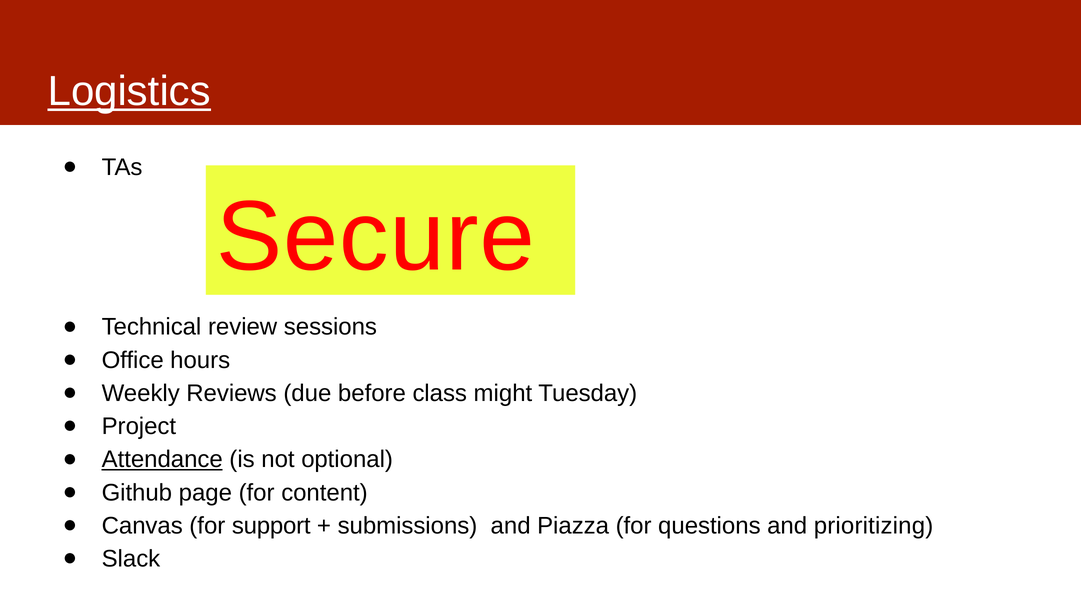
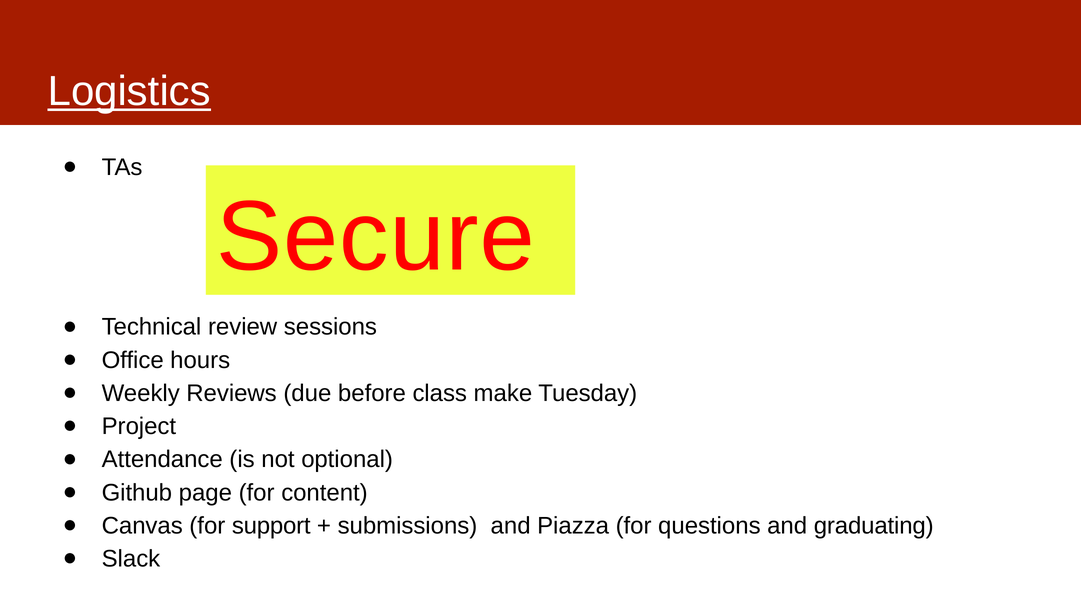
might: might -> make
Attendance underline: present -> none
prioritizing: prioritizing -> graduating
